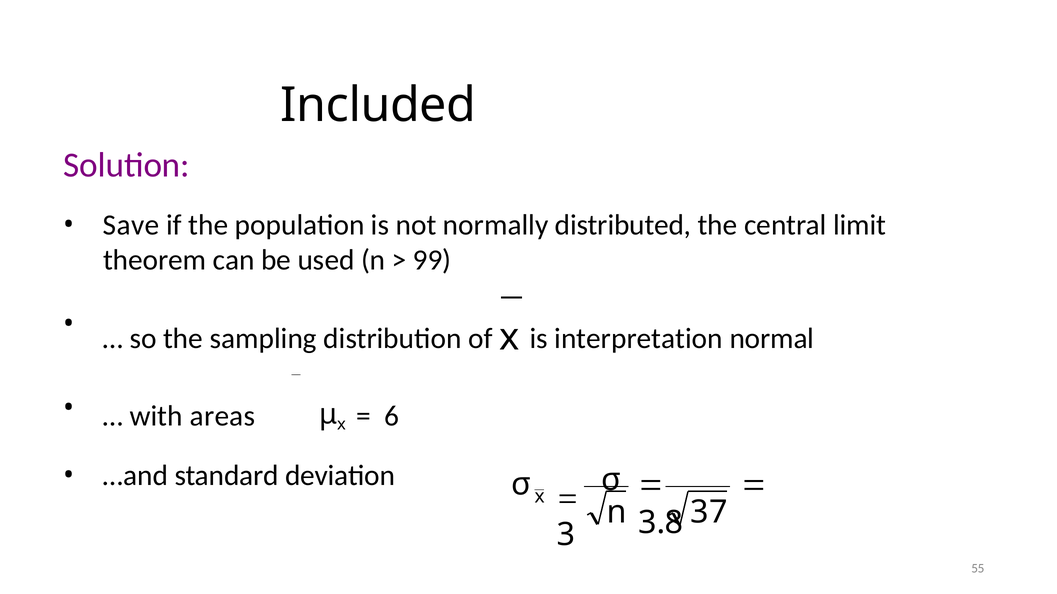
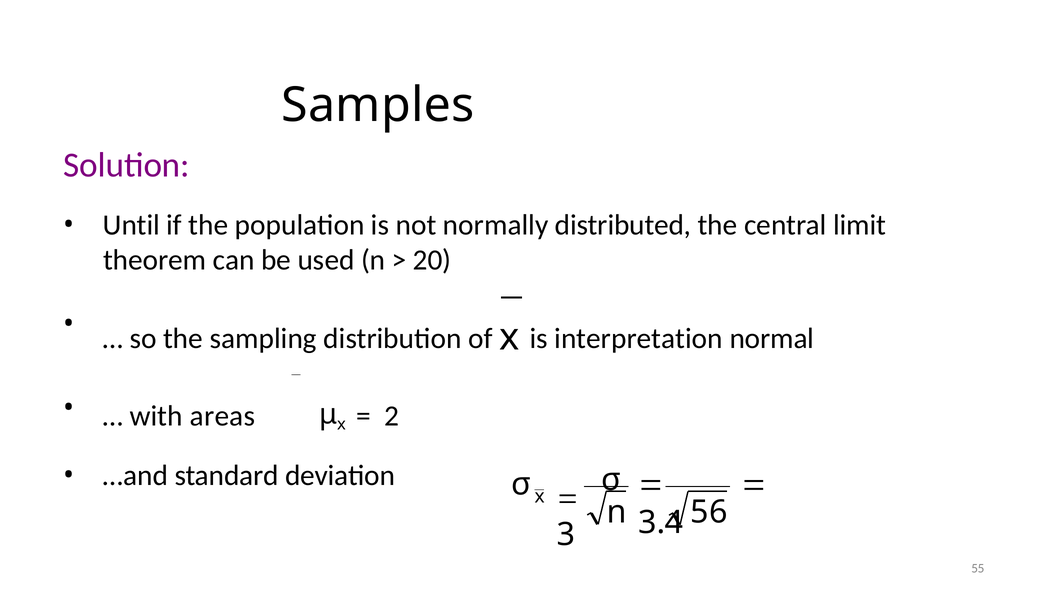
Included: Included -> Samples
Save: Save -> Until
99: 99 -> 20
6: 6 -> 2
37: 37 -> 56
3.8: 3.8 -> 3.4
